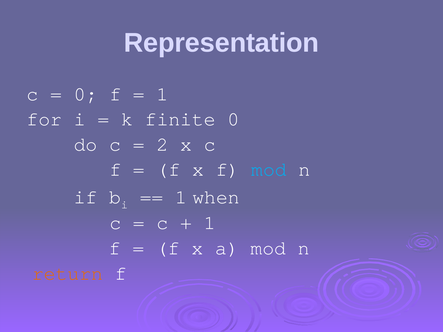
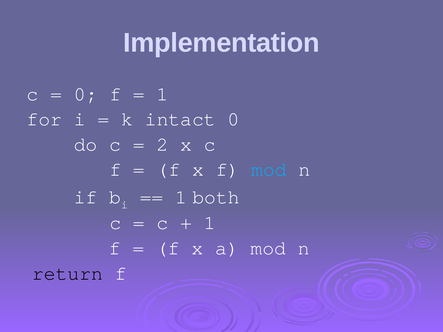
Representation: Representation -> Implementation
finite: finite -> intact
when: when -> both
return colour: orange -> black
